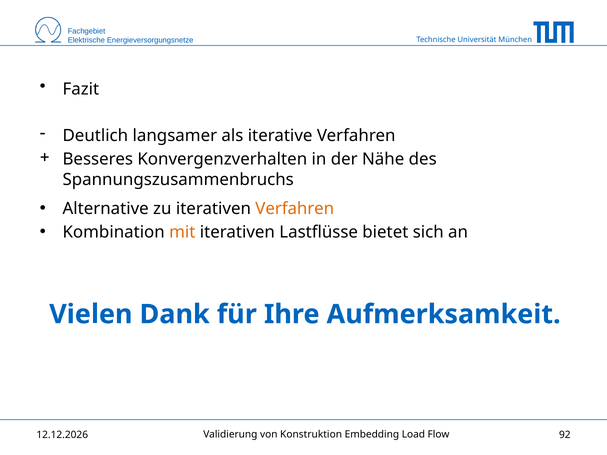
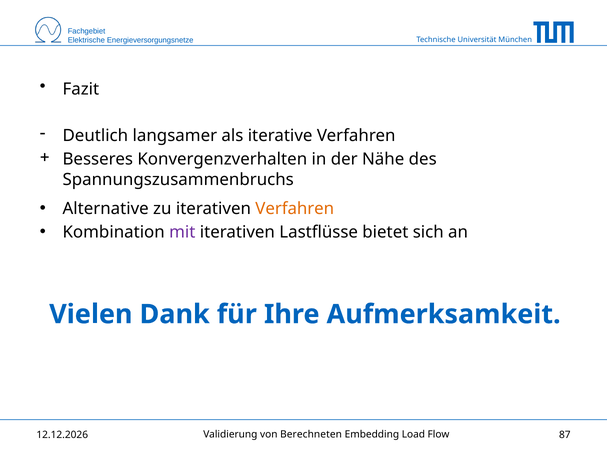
mit colour: orange -> purple
Konstruktion: Konstruktion -> Berechneten
92: 92 -> 87
